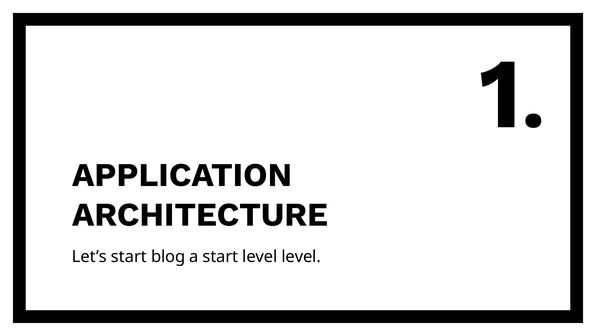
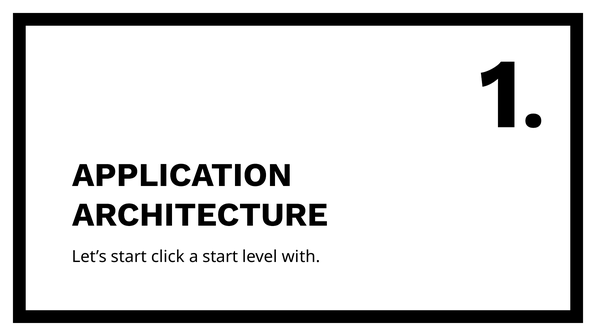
blog: blog -> click
level level: level -> with
